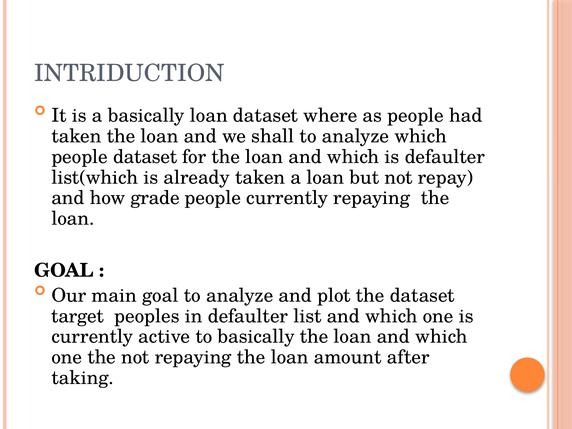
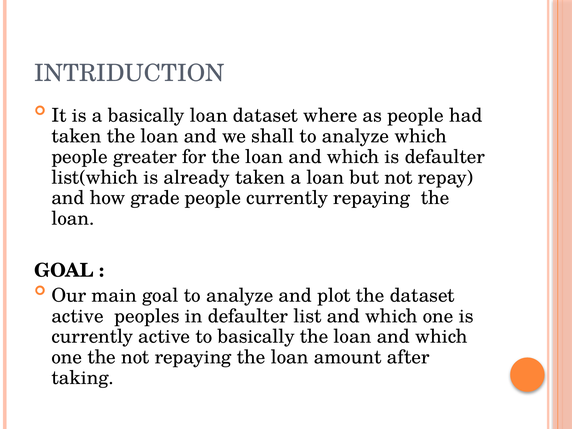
people dataset: dataset -> greater
target at (78, 316): target -> active
